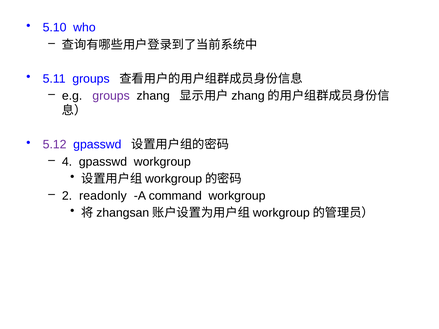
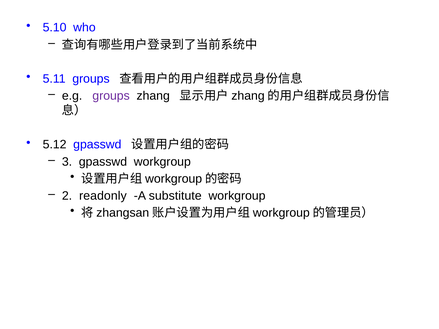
5.12 colour: purple -> black
4: 4 -> 3
command: command -> substitute
